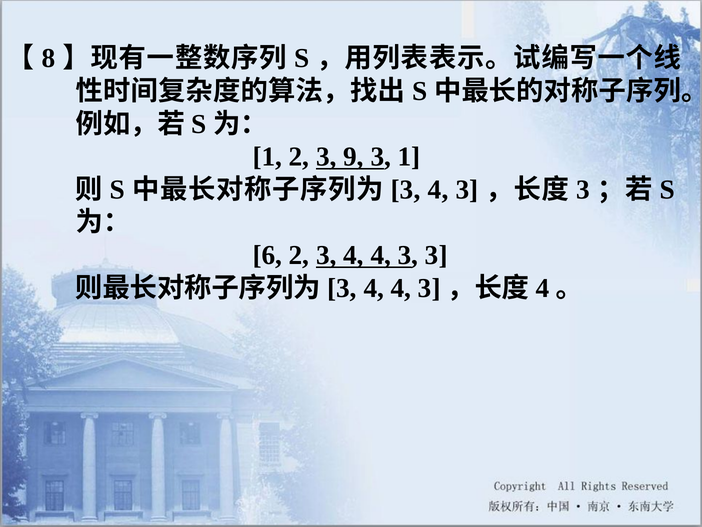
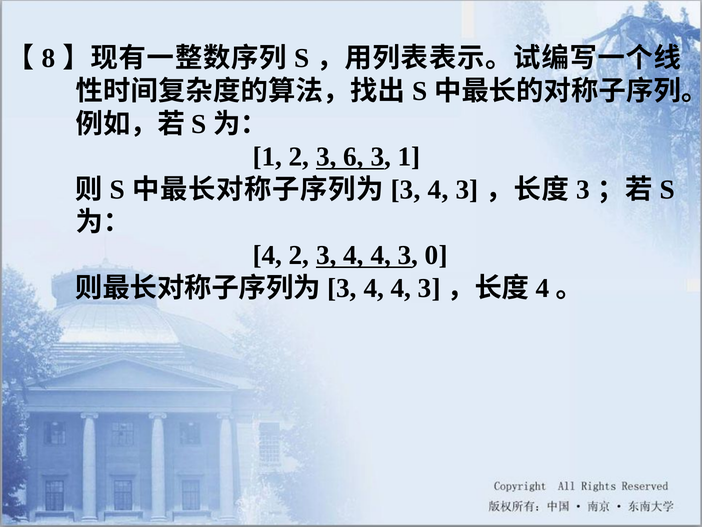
9: 9 -> 6
6 at (267, 255): 6 -> 4
3 3: 3 -> 0
